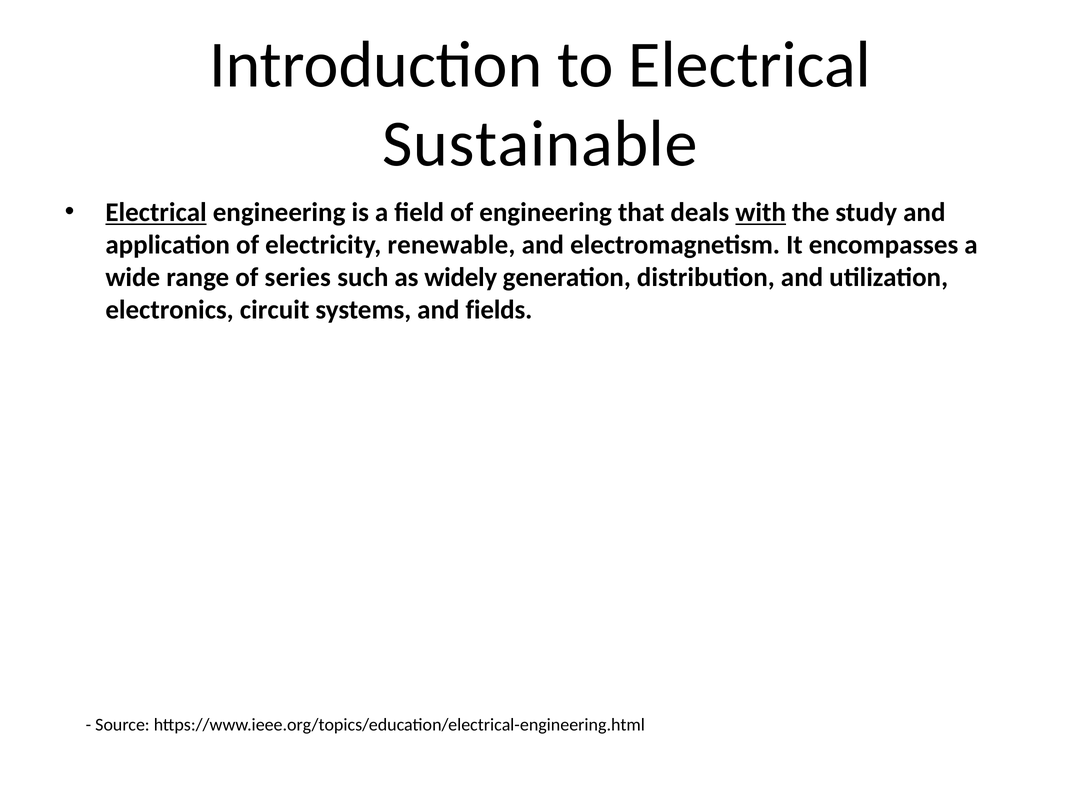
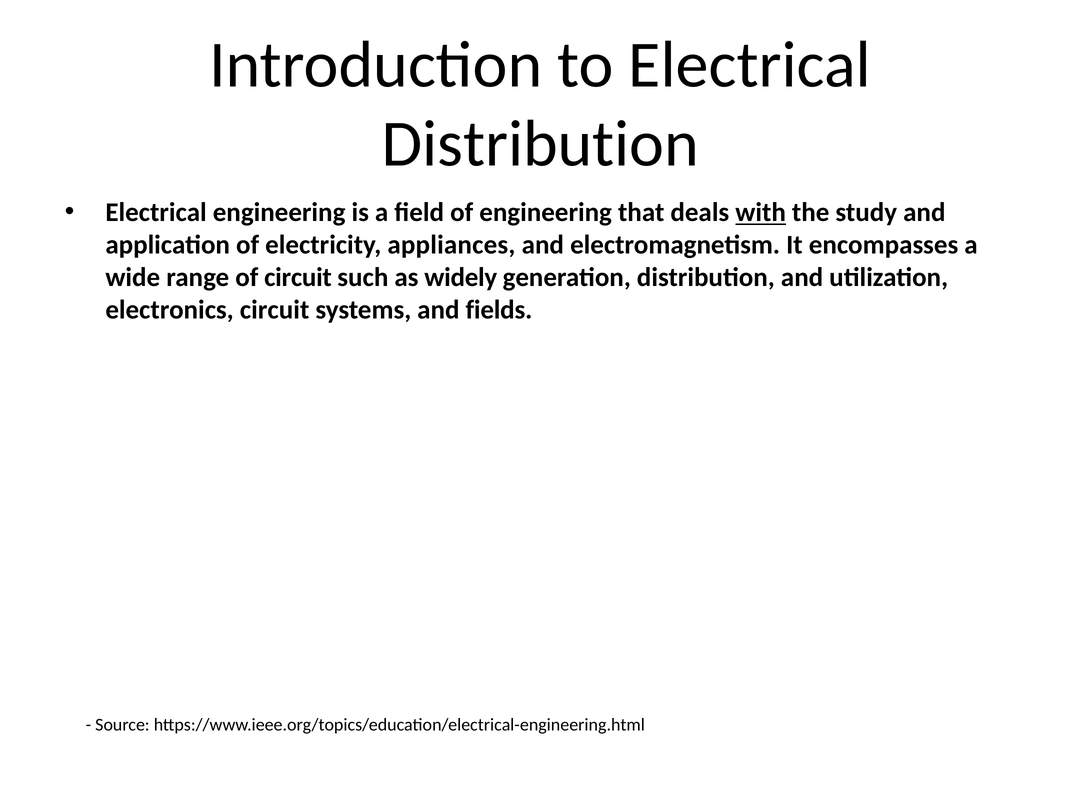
Sustainable at (540, 144): Sustainable -> Distribution
Electrical at (156, 213) underline: present -> none
renewable: renewable -> appliances
of series: series -> circuit
